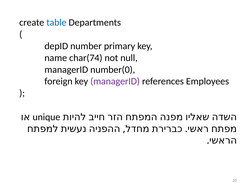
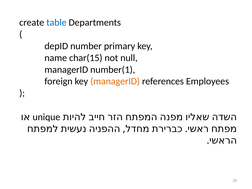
char(74: char(74 -> char(15
number(0: number(0 -> number(1
managerID at (115, 81) colour: purple -> orange
